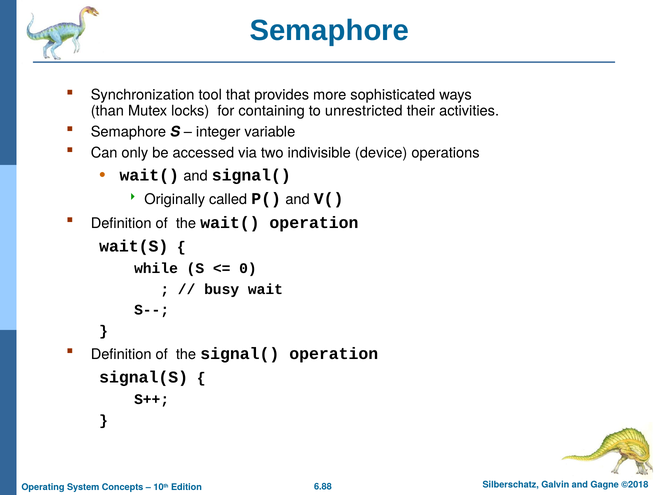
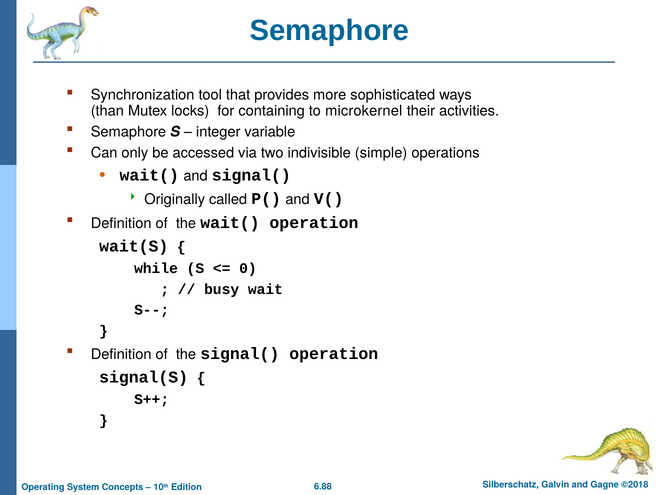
unrestricted: unrestricted -> microkernel
device: device -> simple
